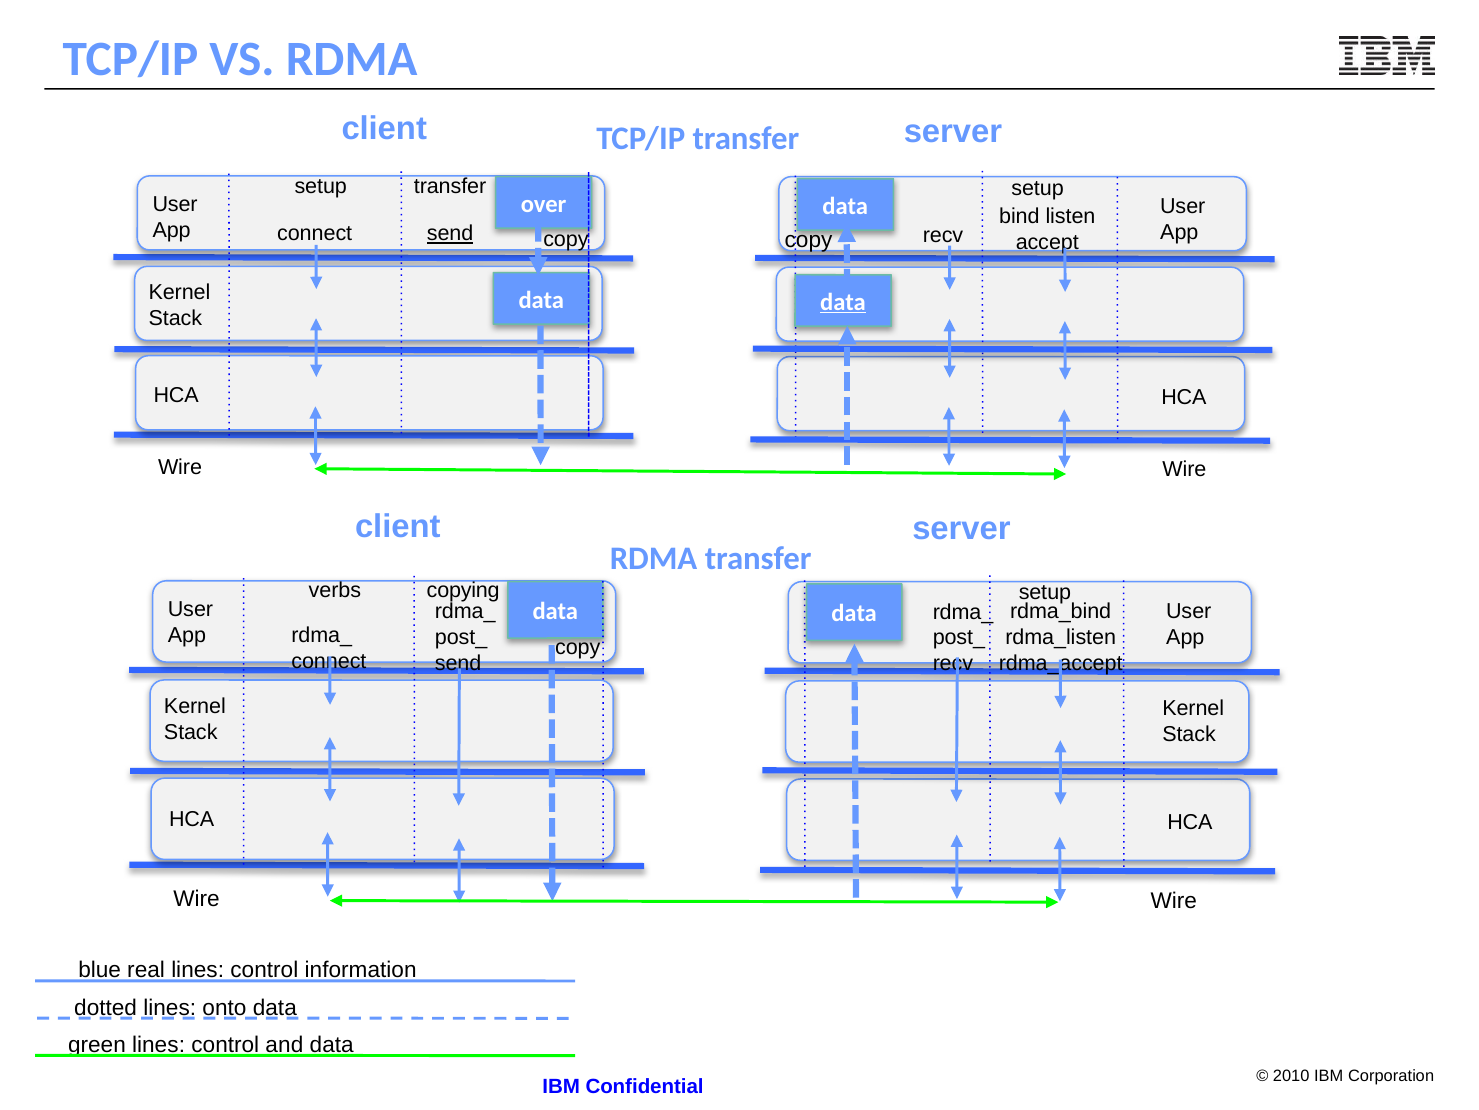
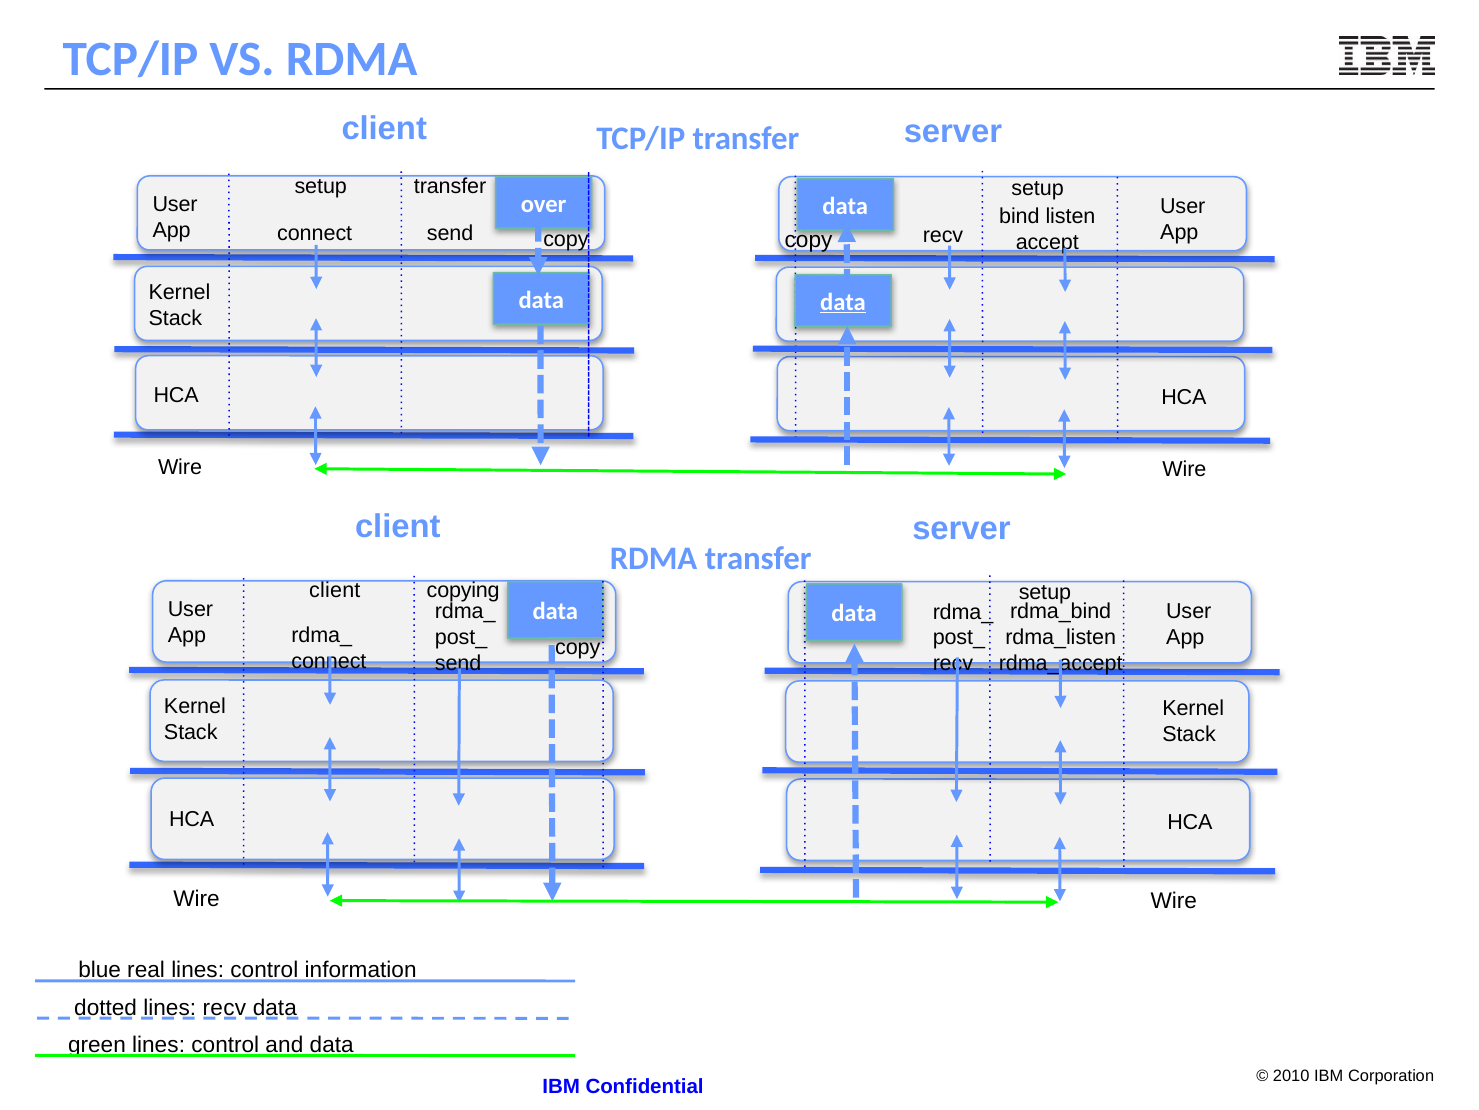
send at (450, 234) underline: present -> none
verbs at (335, 590): verbs -> client
lines onto: onto -> recv
